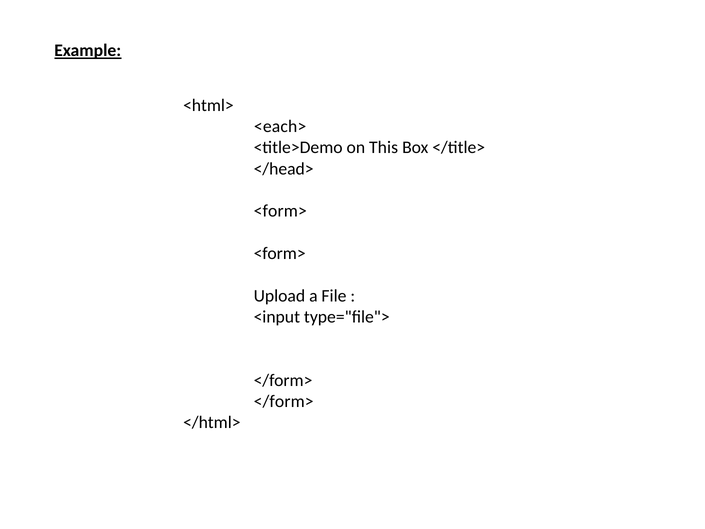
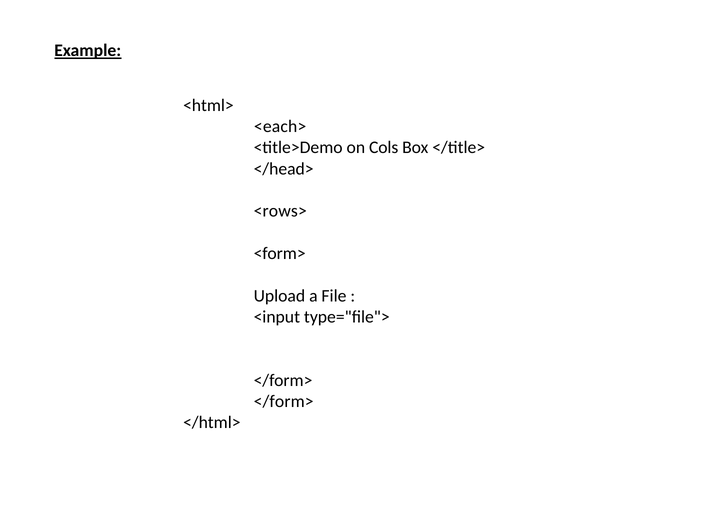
This: This -> Cols
<form> at (280, 211): <form> -> <rows>
